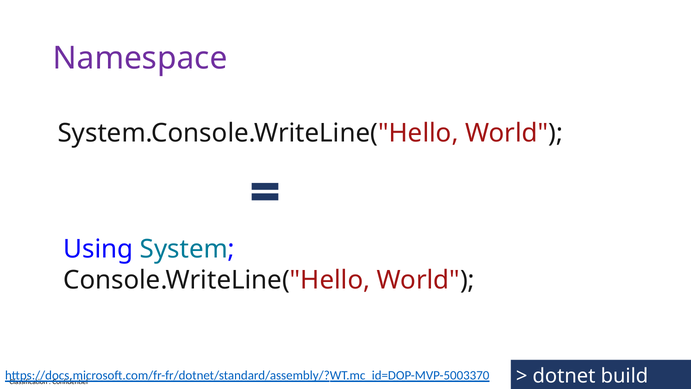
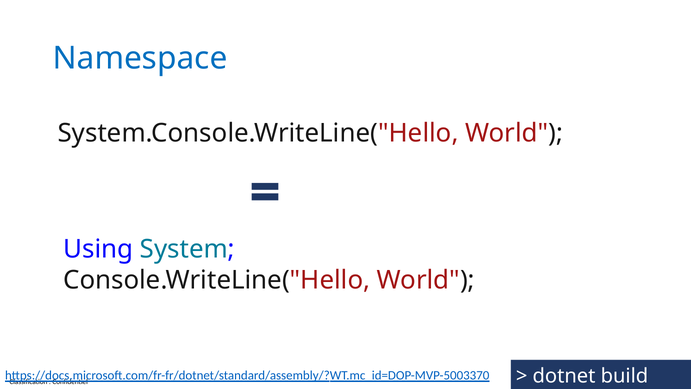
Namespace colour: purple -> blue
